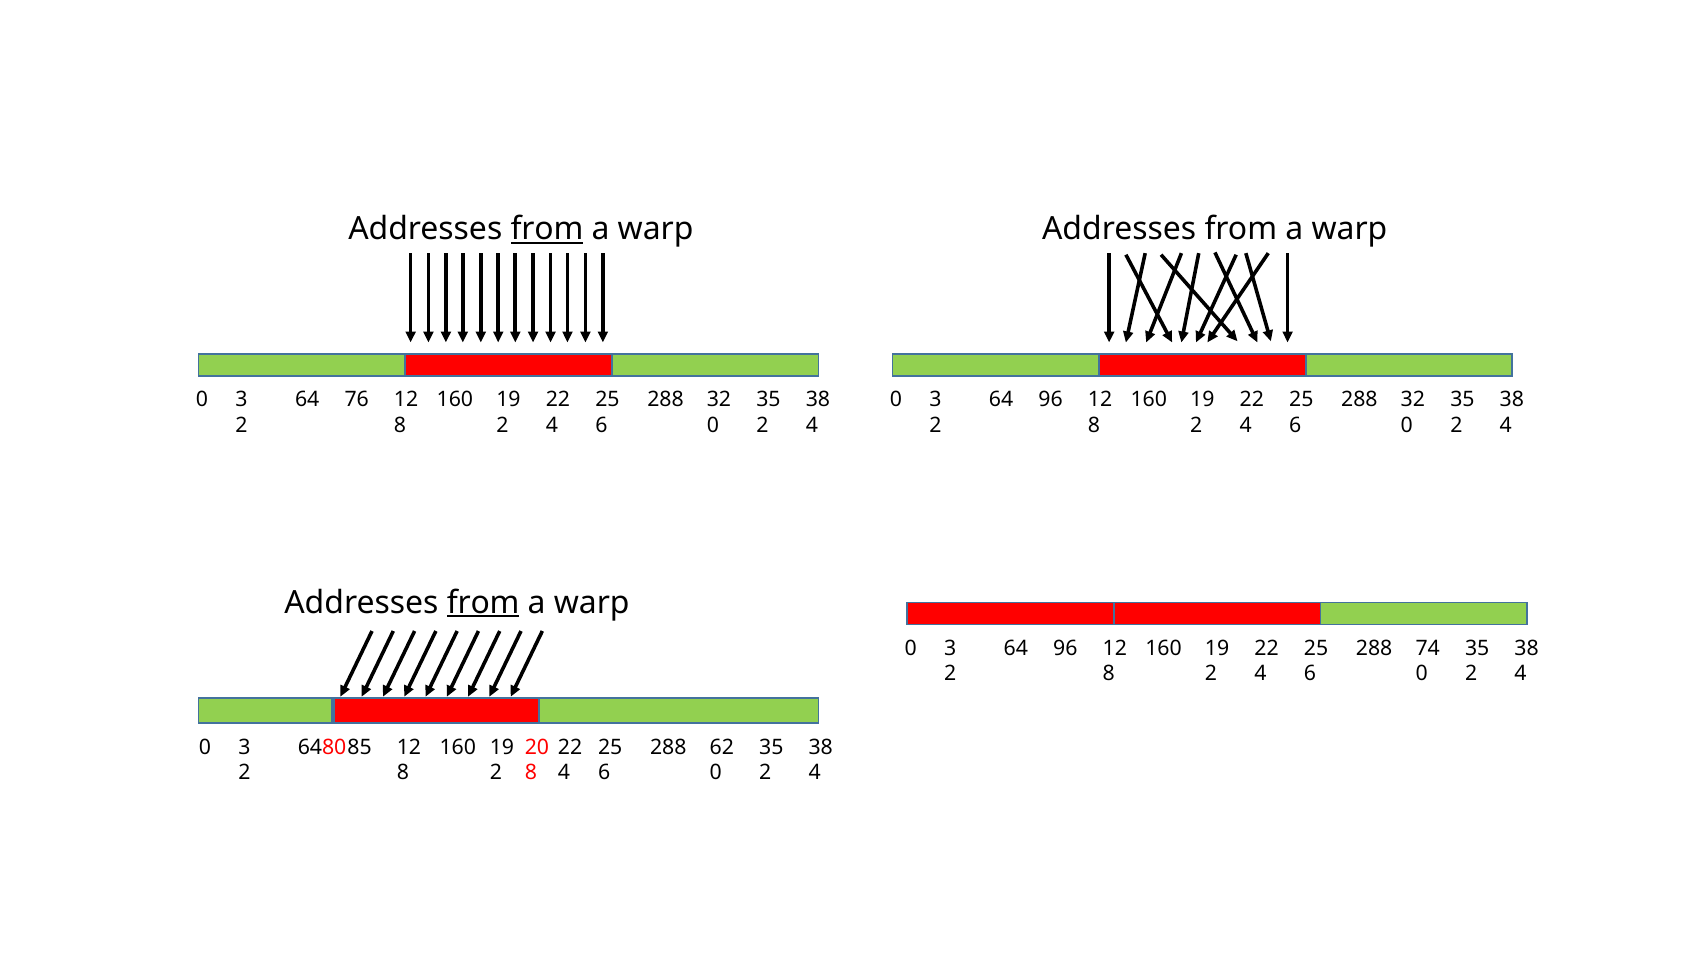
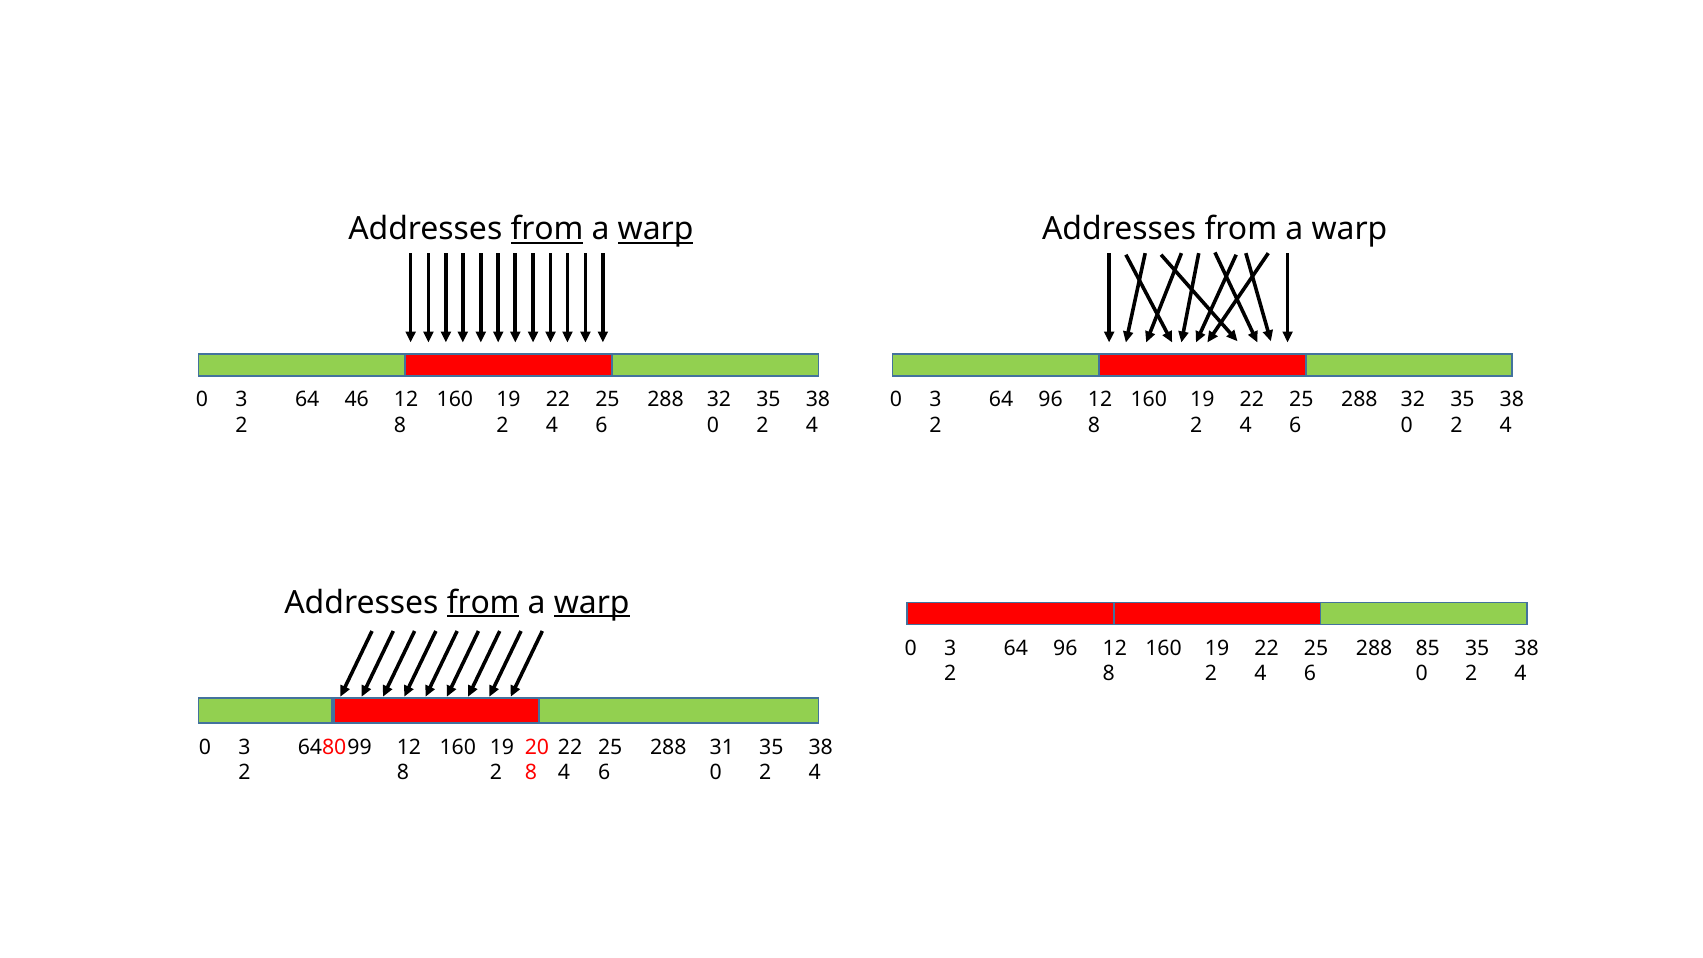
warp at (656, 229) underline: none -> present
76: 76 -> 46
warp at (592, 603) underline: none -> present
74: 74 -> 85
85: 85 -> 99
62: 62 -> 31
